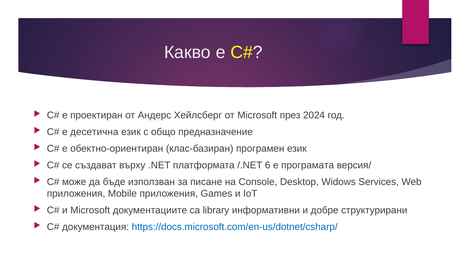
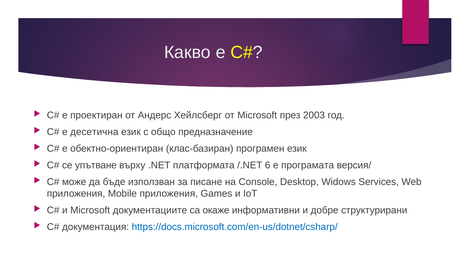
2024: 2024 -> 2003
създават: създават -> упътване
library: library -> окаже
